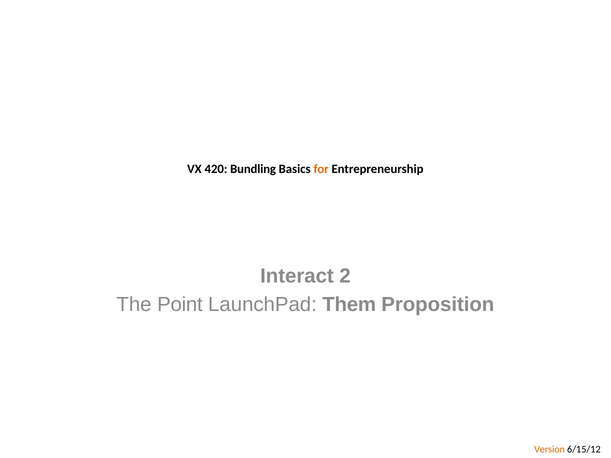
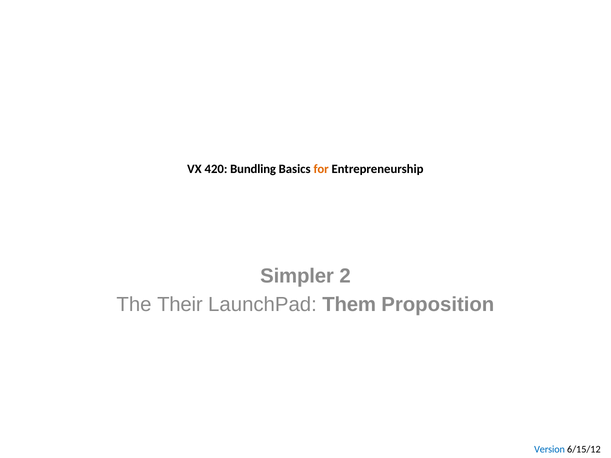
Interact: Interact -> Simpler
Point: Point -> Their
Version colour: orange -> blue
